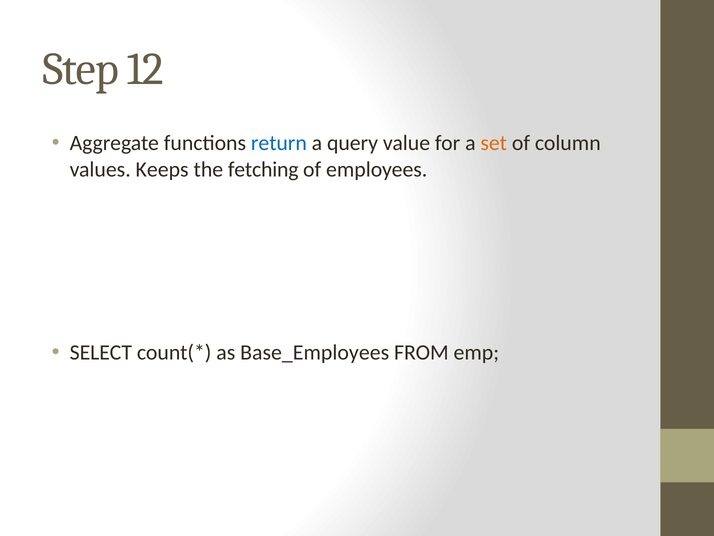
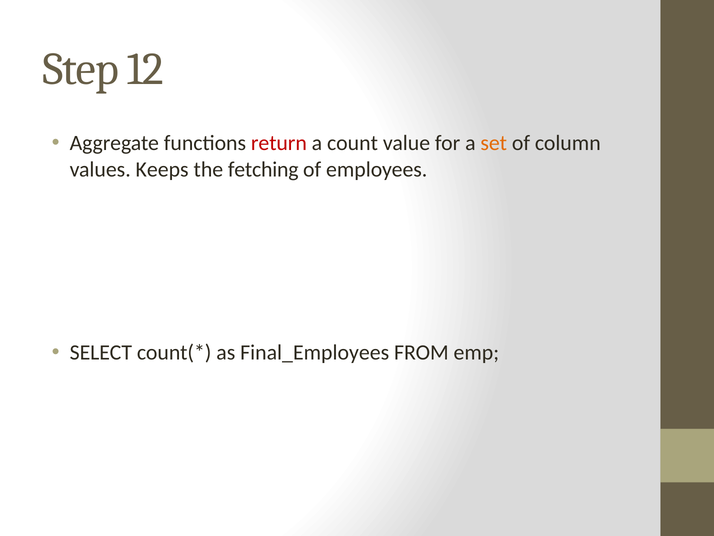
return colour: blue -> red
query: query -> count
Base_Employees: Base_Employees -> Final_Employees
